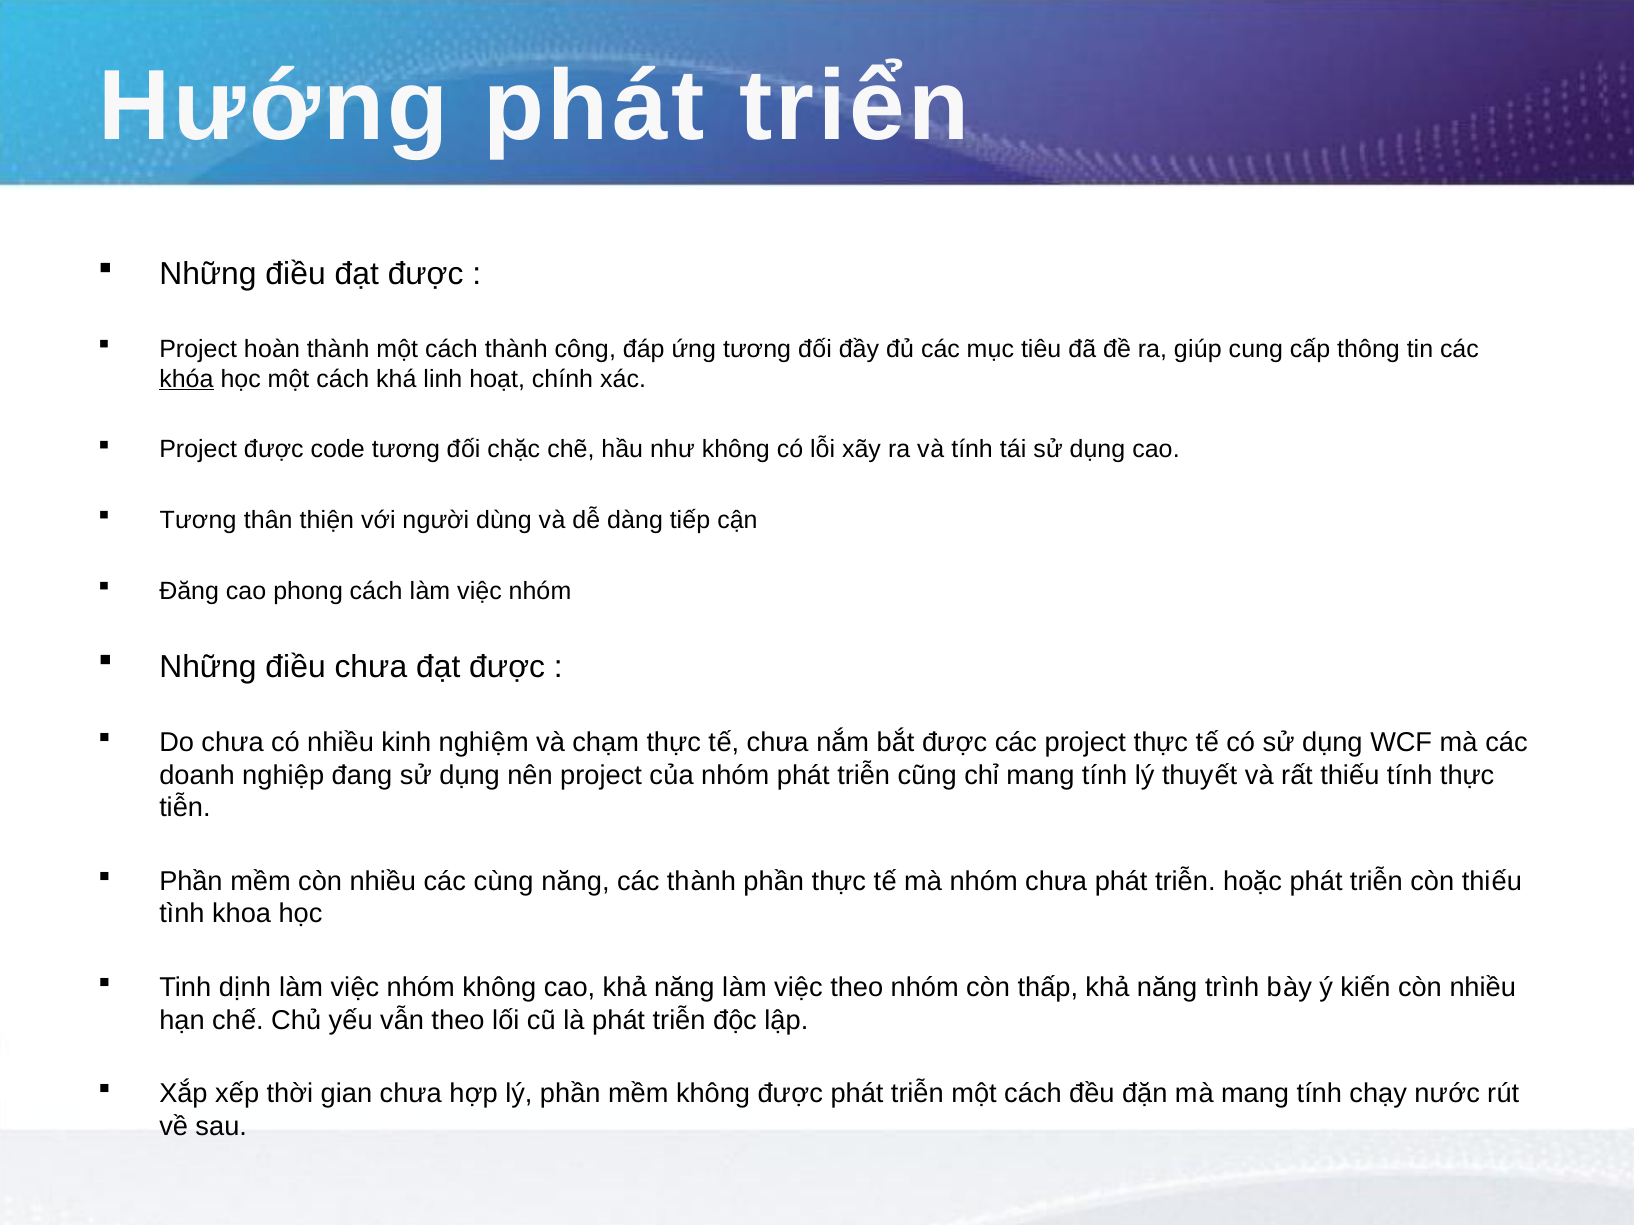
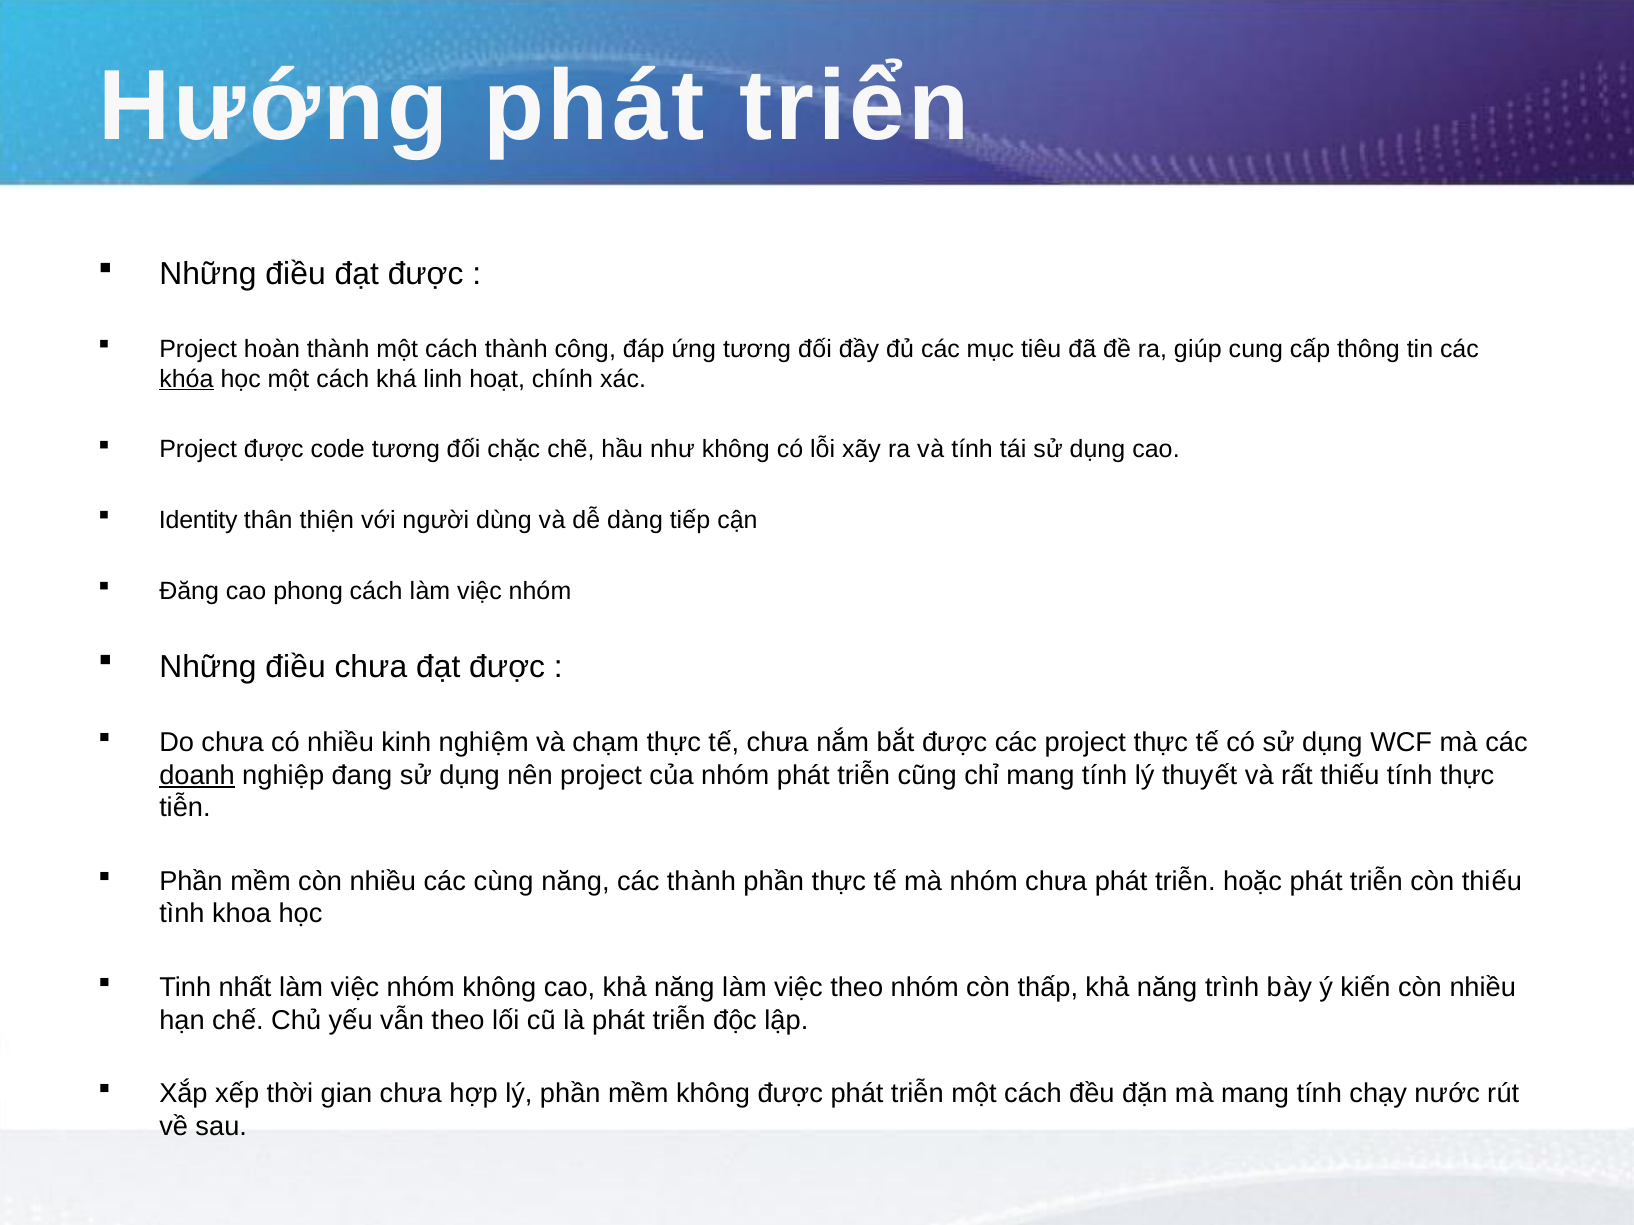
Tương at (198, 521): Tương -> Identity
doanh underline: none -> present
dịnh: dịnh -> nhất
